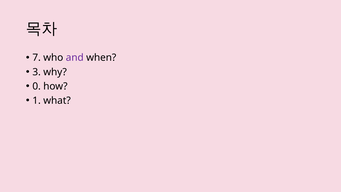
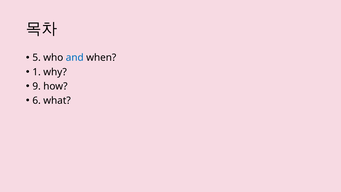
7: 7 -> 5
and colour: purple -> blue
3: 3 -> 1
0: 0 -> 9
1: 1 -> 6
